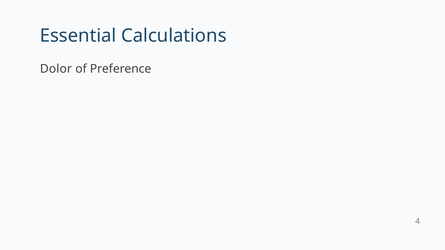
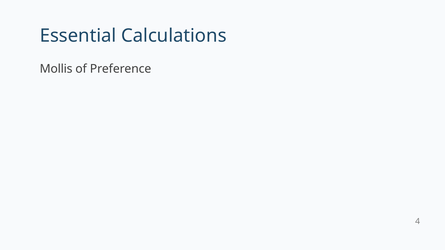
Dolor: Dolor -> Mollis
